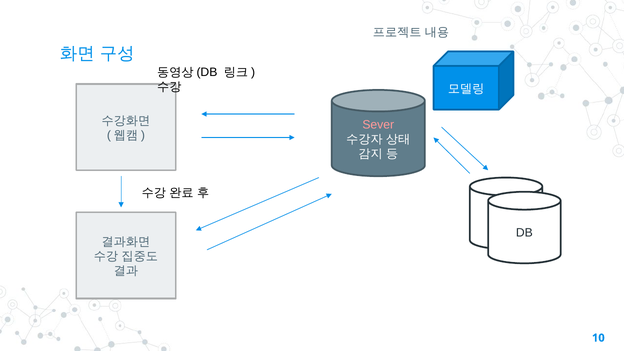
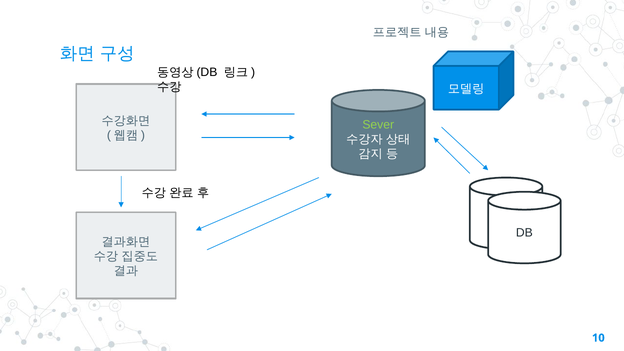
Sever colour: pink -> light green
